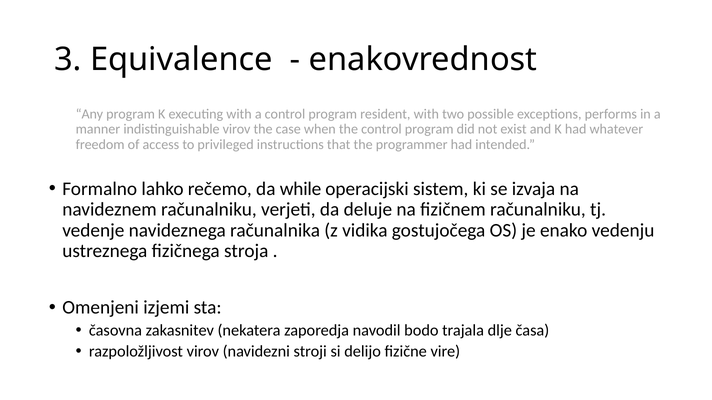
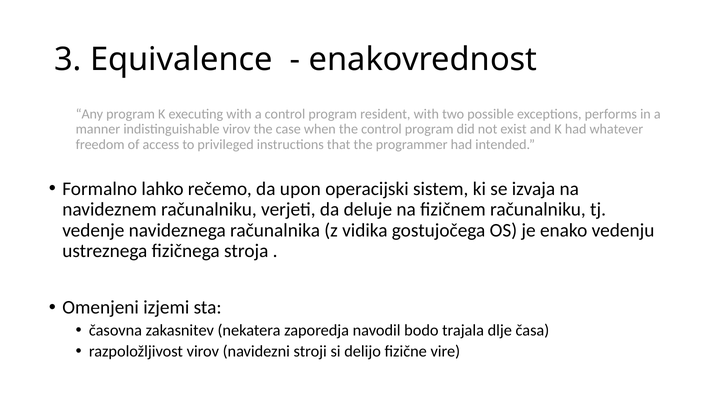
while: while -> upon
